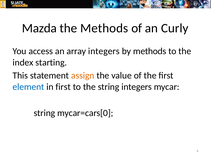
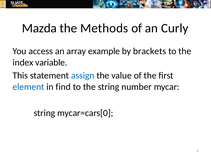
array integers: integers -> example
by methods: methods -> brackets
starting: starting -> variable
assign colour: orange -> blue
in first: first -> find
string integers: integers -> number
